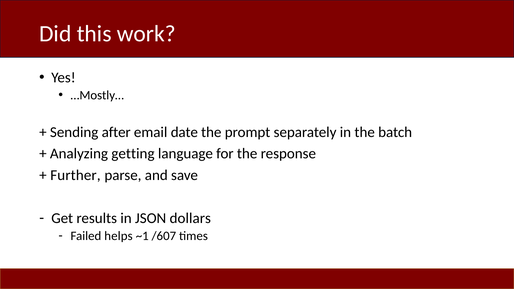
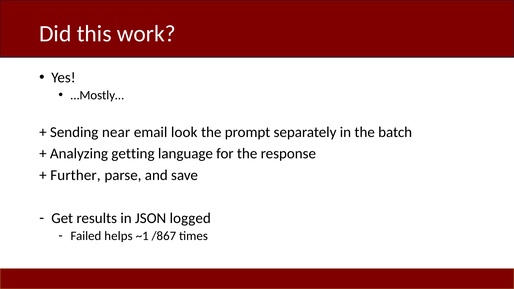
after: after -> near
date: date -> look
dollars: dollars -> logged
/607: /607 -> /867
